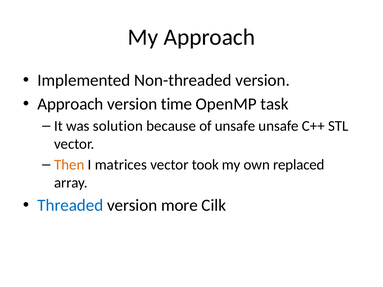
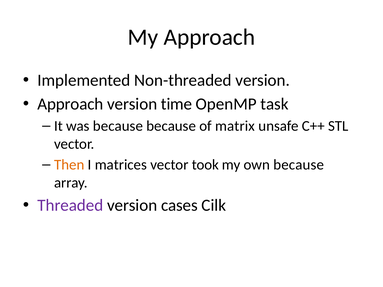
was solution: solution -> because
of unsafe: unsafe -> matrix
own replaced: replaced -> because
Threaded colour: blue -> purple
more: more -> cases
